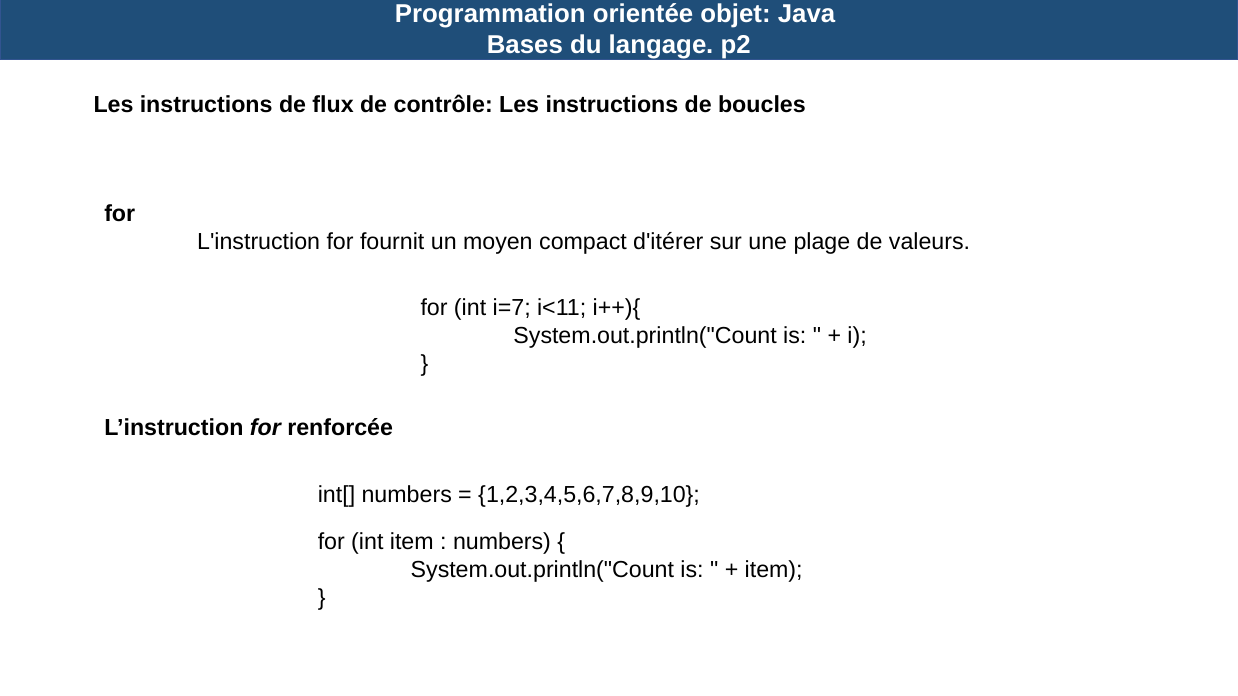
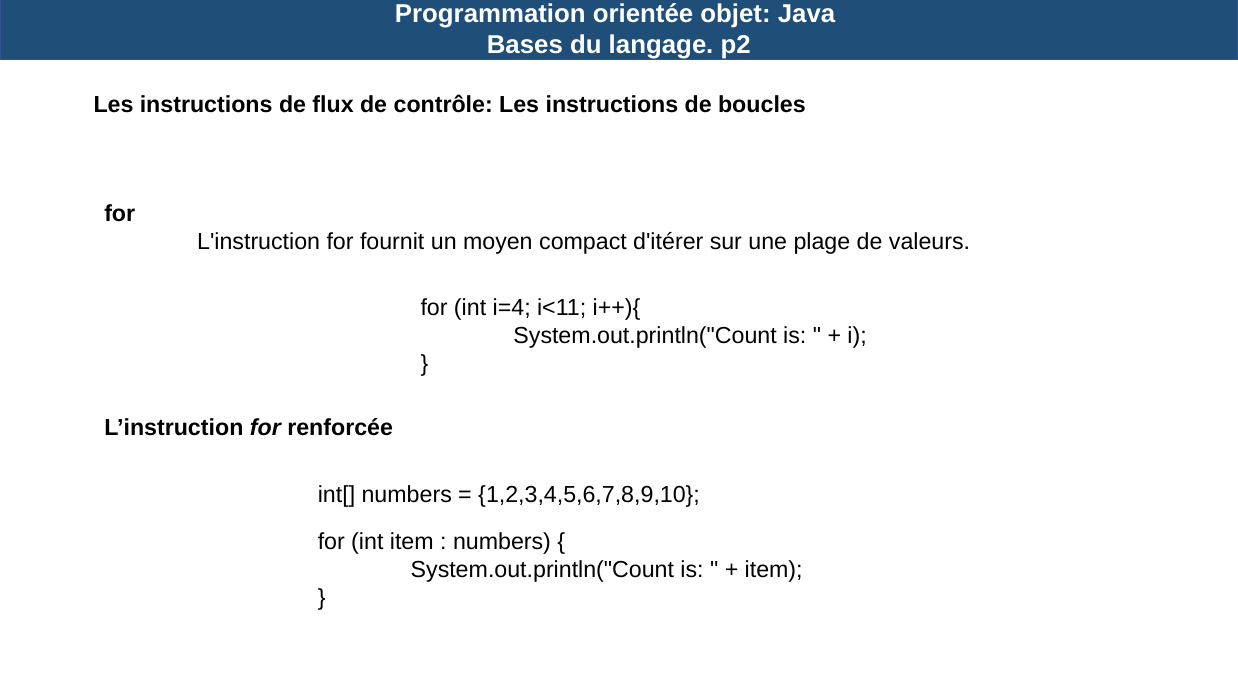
i=7: i=7 -> i=4
